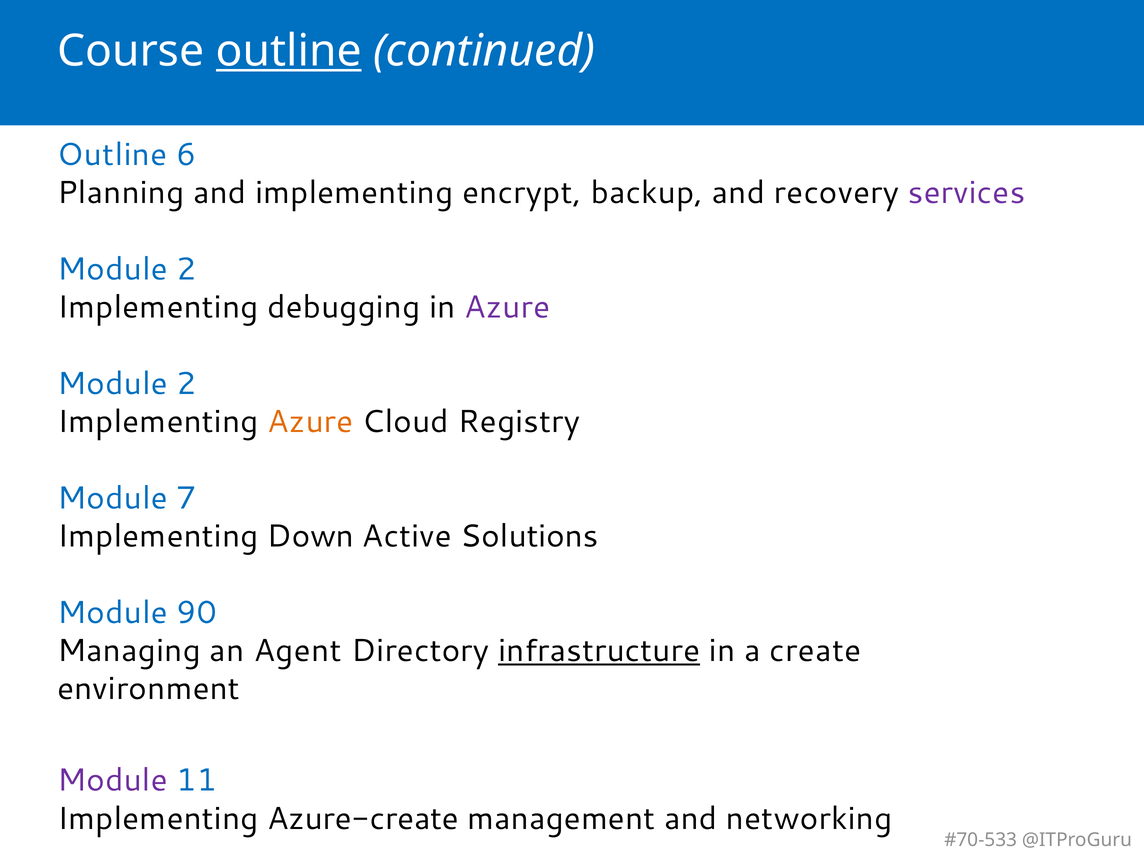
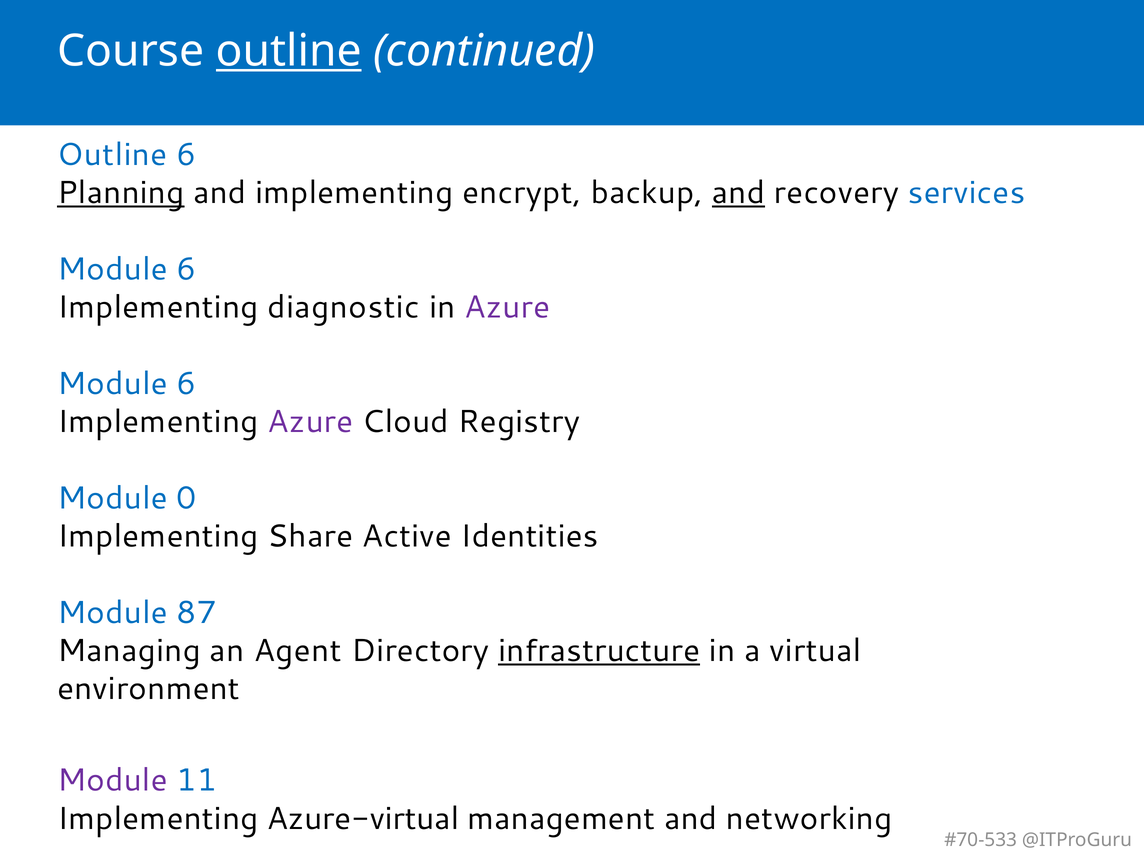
Planning underline: none -> present
and at (739, 193) underline: none -> present
services colour: purple -> blue
2 at (187, 269): 2 -> 6
debugging: debugging -> diagnostic
2 at (187, 384): 2 -> 6
Azure at (310, 422) colour: orange -> purple
7: 7 -> 0
Down: Down -> Share
Solutions: Solutions -> Identities
90: 90 -> 87
create: create -> virtual
Azure-create: Azure-create -> Azure-virtual
